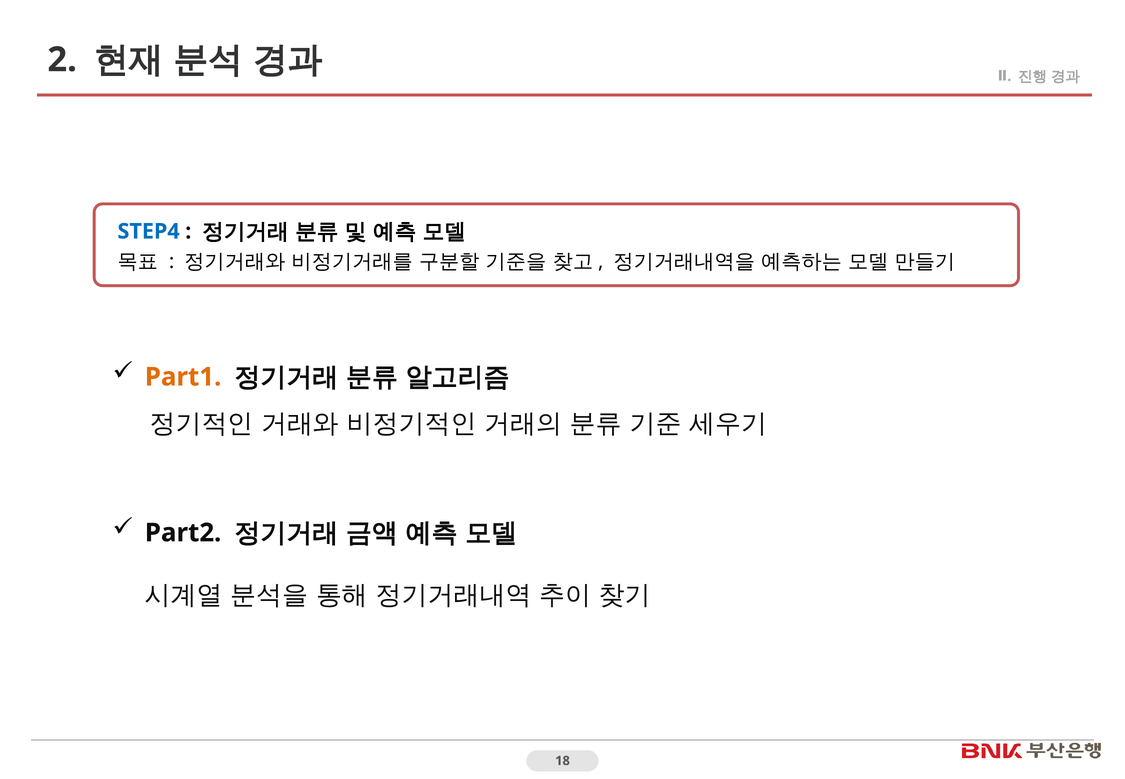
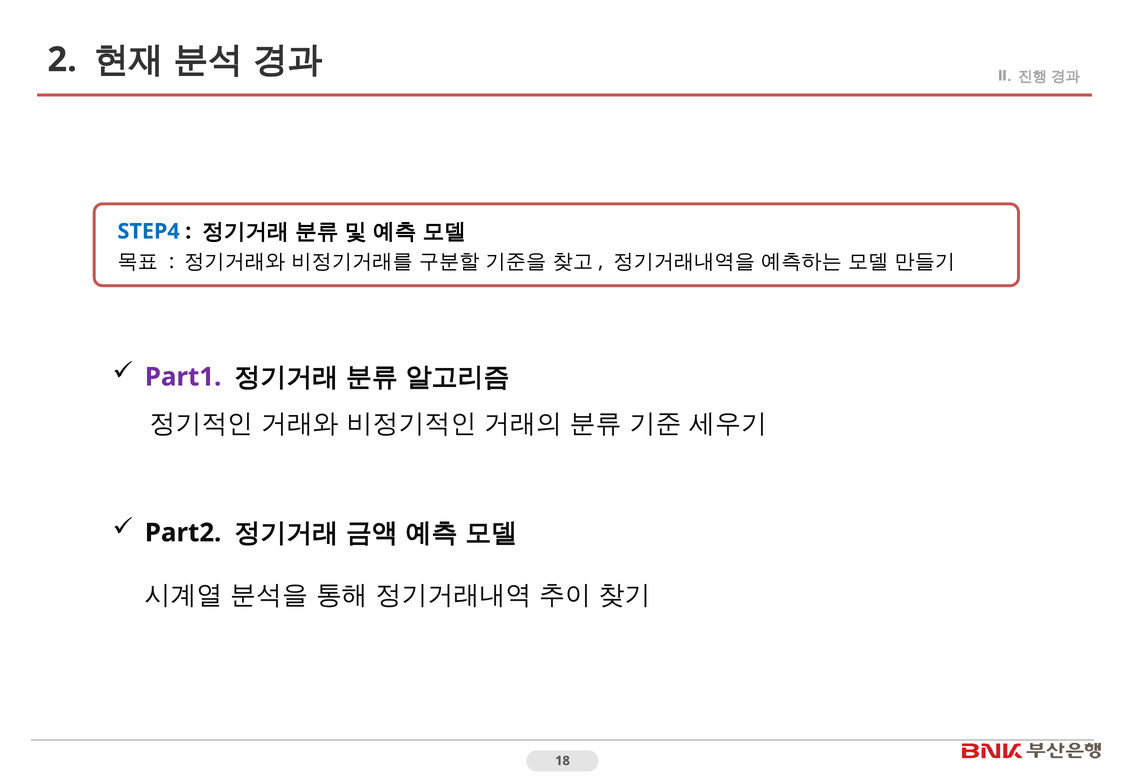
Part1 colour: orange -> purple
